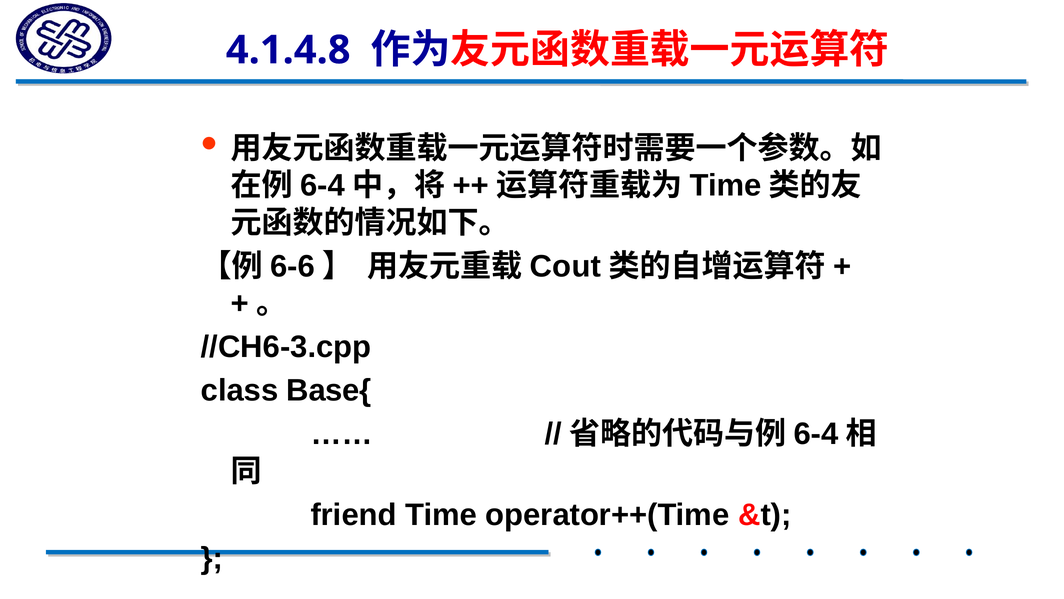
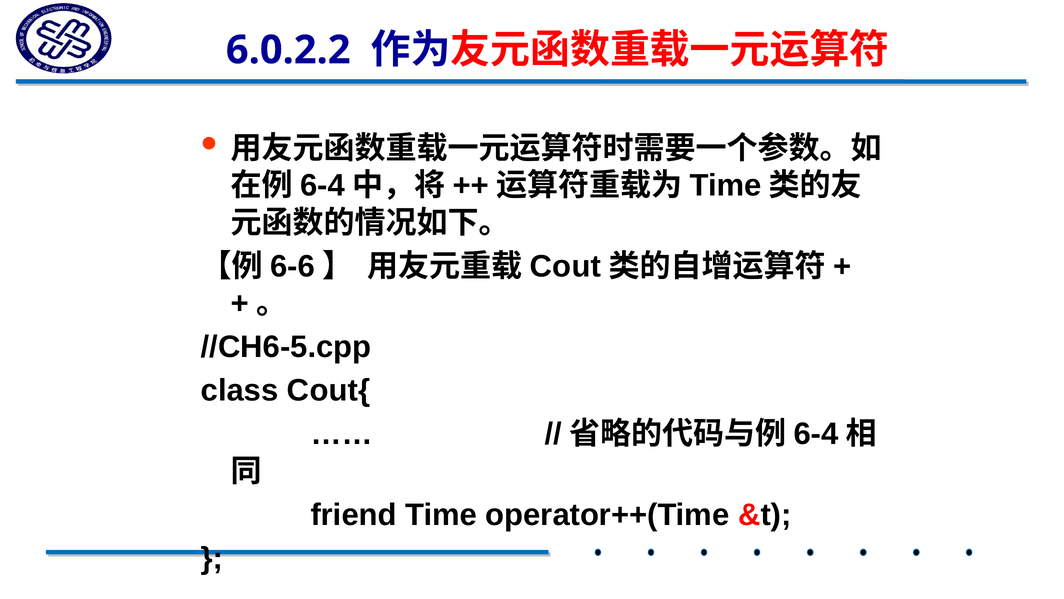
4.1.4.8: 4.1.4.8 -> 6.0.2.2
//CH6-3.cpp: //CH6-3.cpp -> //CH6-5.cpp
Base{: Base{ -> Cout{
